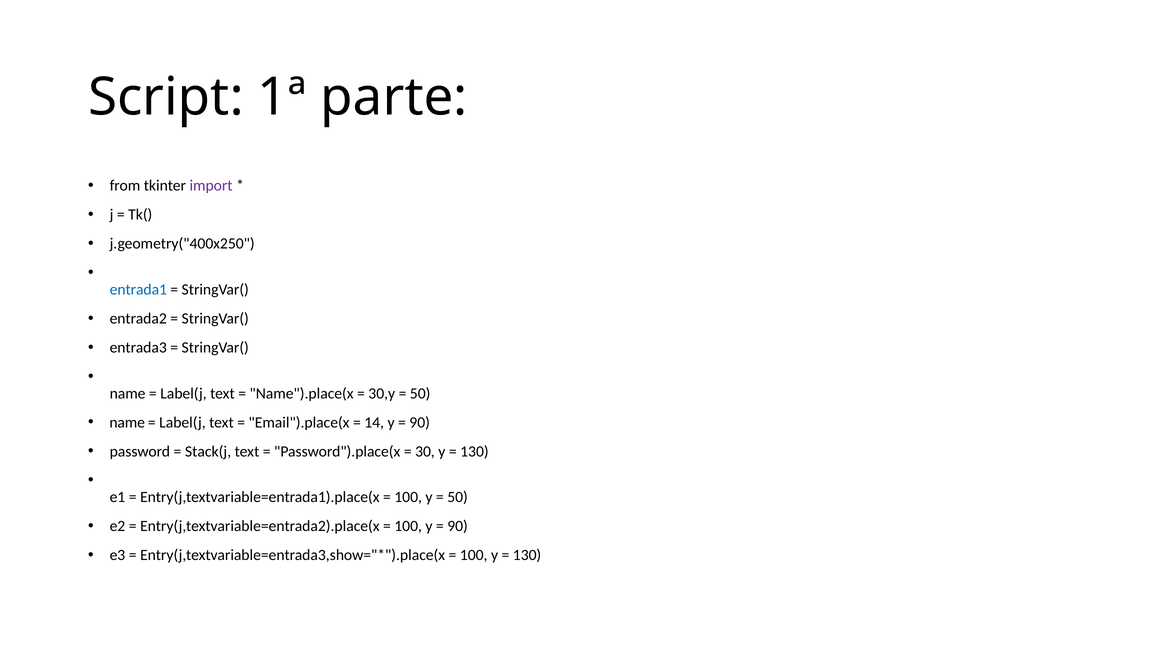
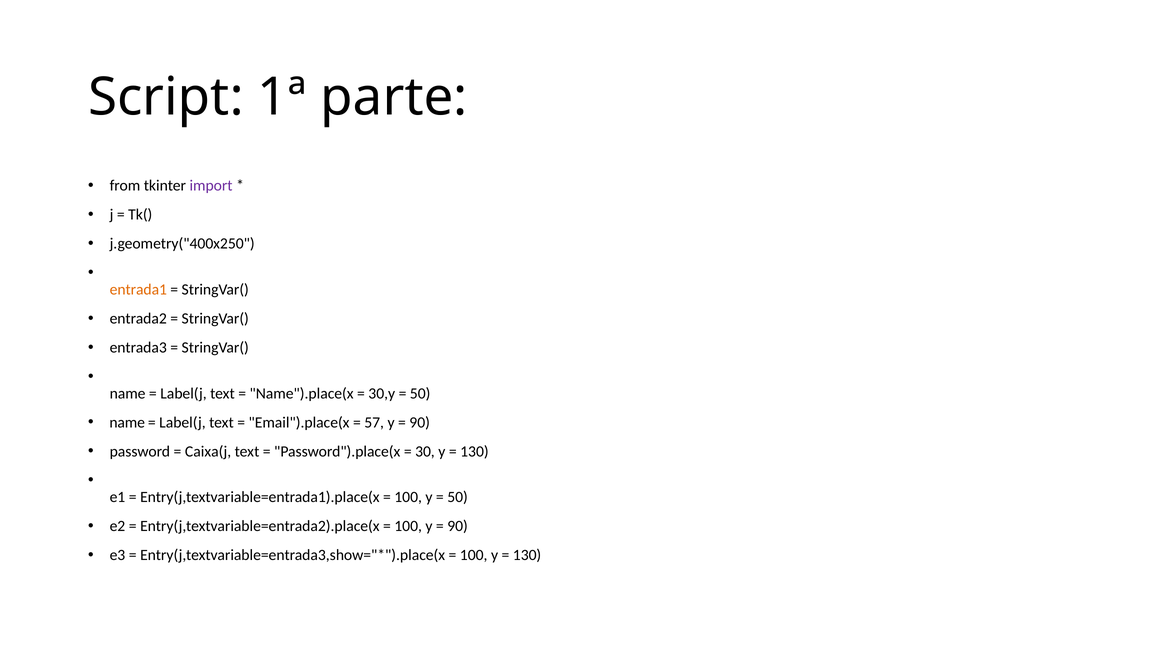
entrada1 colour: blue -> orange
14: 14 -> 57
Stack(j: Stack(j -> Caixa(j
